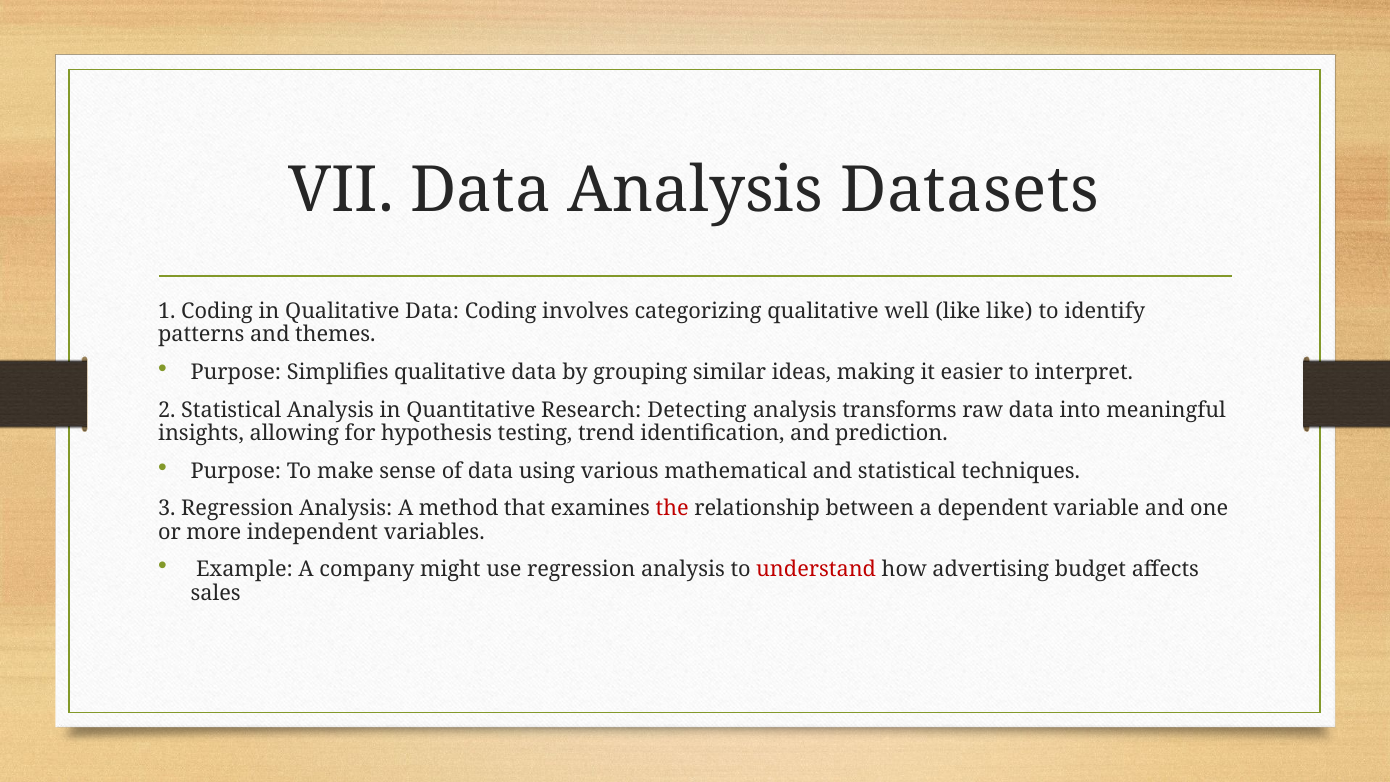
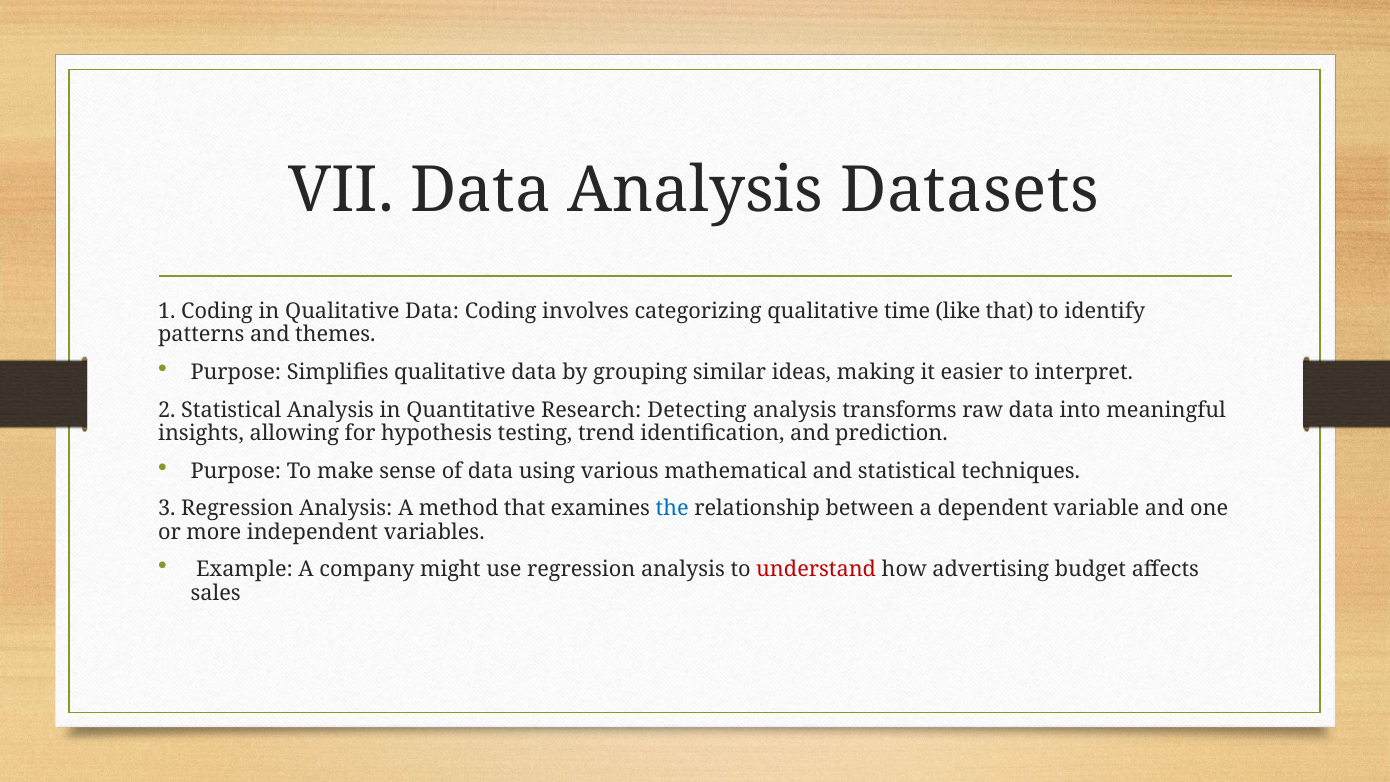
well: well -> time
like like: like -> that
the colour: red -> blue
